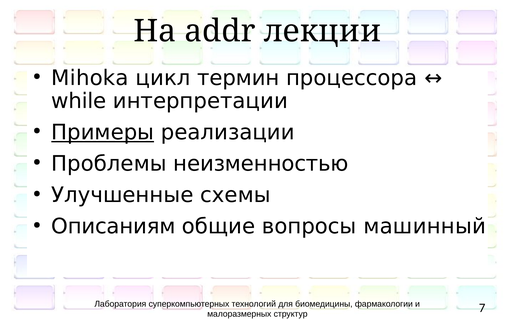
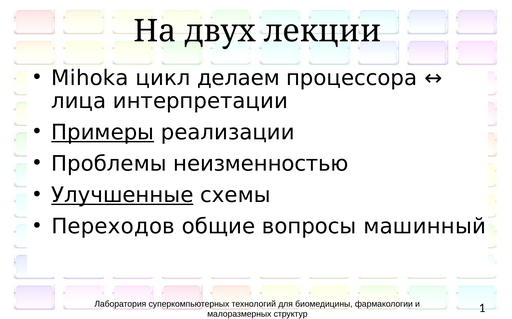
addr: addr -> двух
термин: термин -> делаем
while: while -> лица
Улучшенные underline: none -> present
Описаниям: Описаниям -> Переходов
7: 7 -> 1
